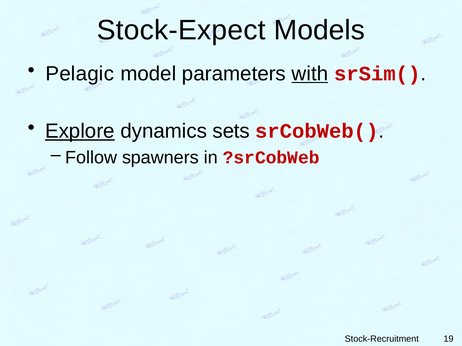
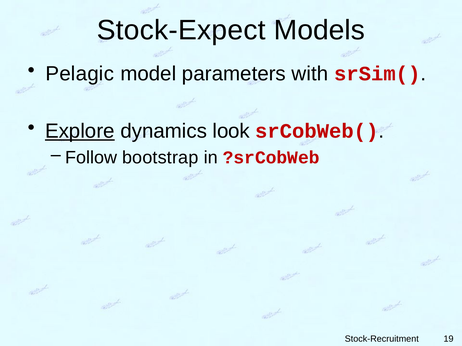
with underline: present -> none
sets: sets -> look
spawners: spawners -> bootstrap
